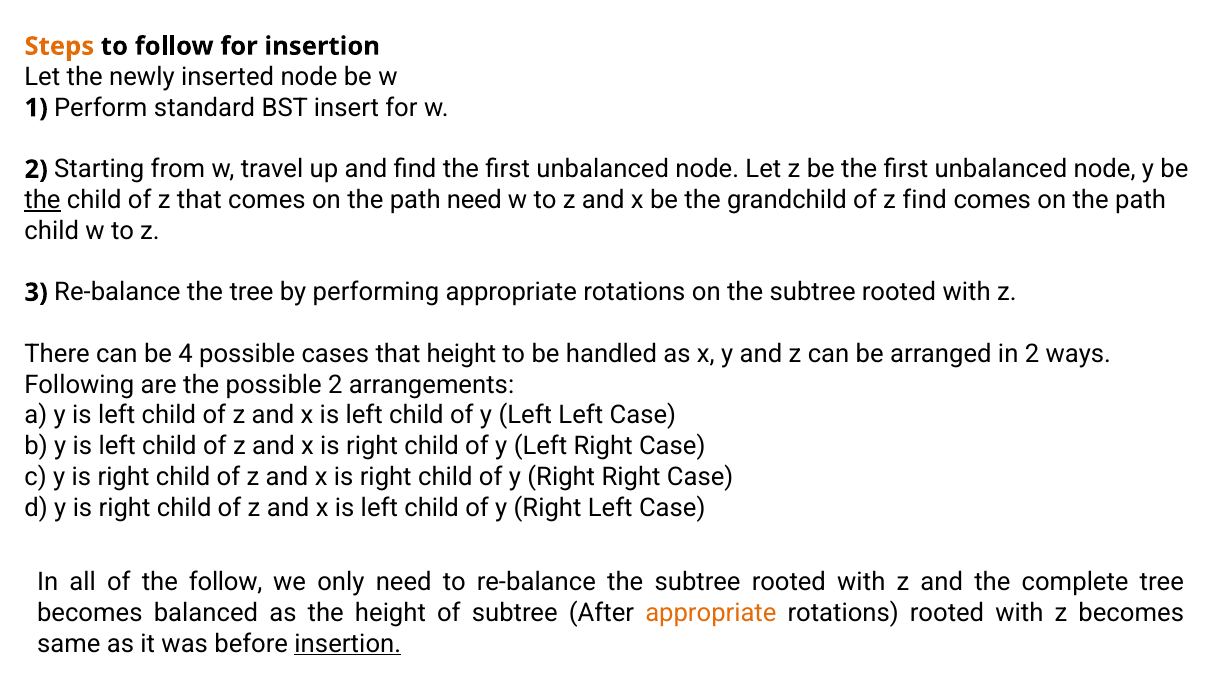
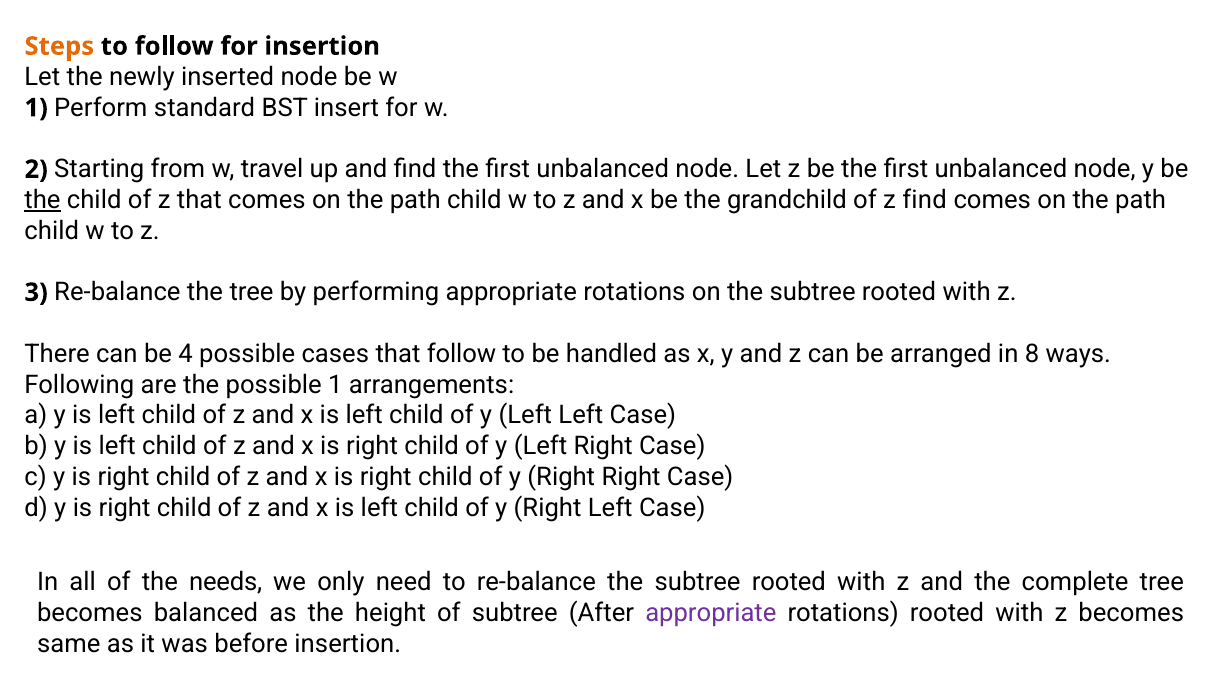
need at (474, 200): need -> child
that height: height -> follow
in 2: 2 -> 8
possible 2: 2 -> 1
the follow: follow -> needs
appropriate at (711, 613) colour: orange -> purple
insertion at (348, 644) underline: present -> none
